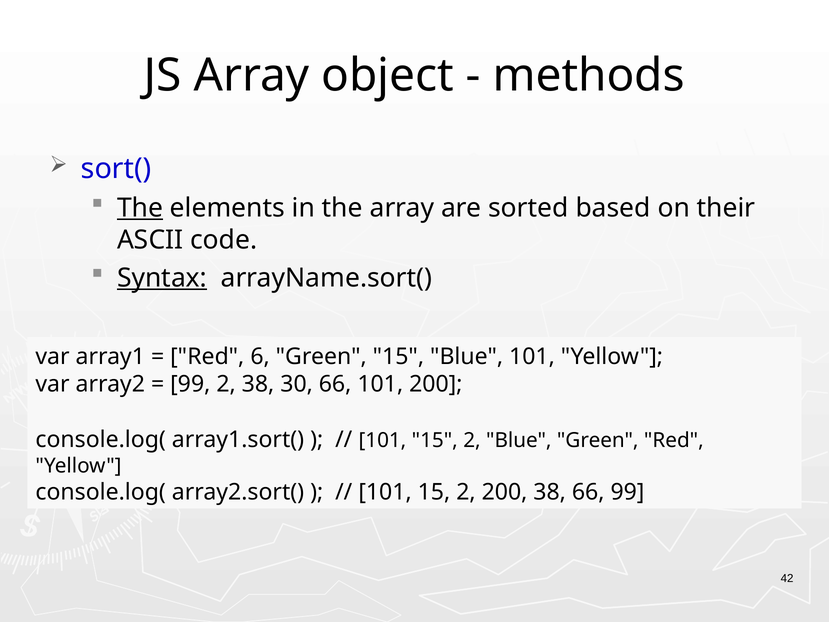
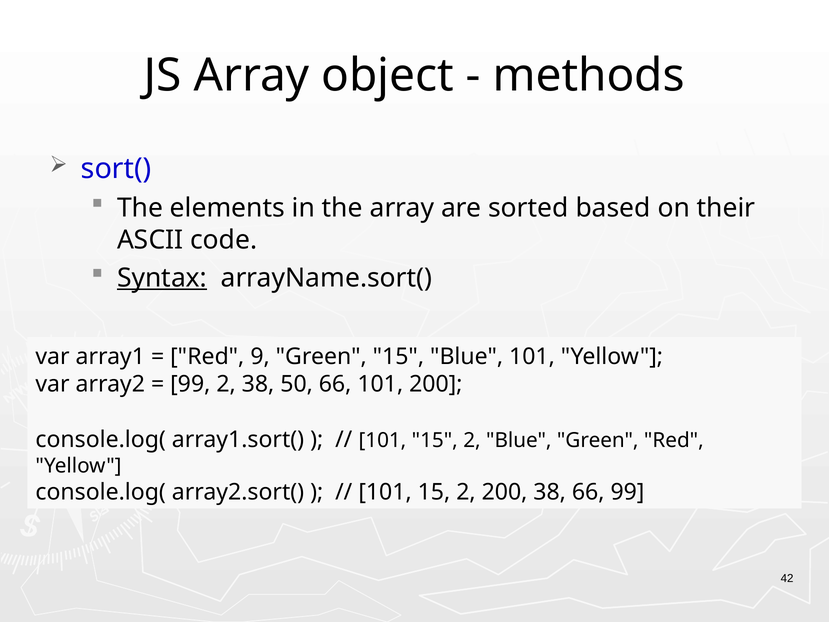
The at (140, 208) underline: present -> none
6: 6 -> 9
30: 30 -> 50
